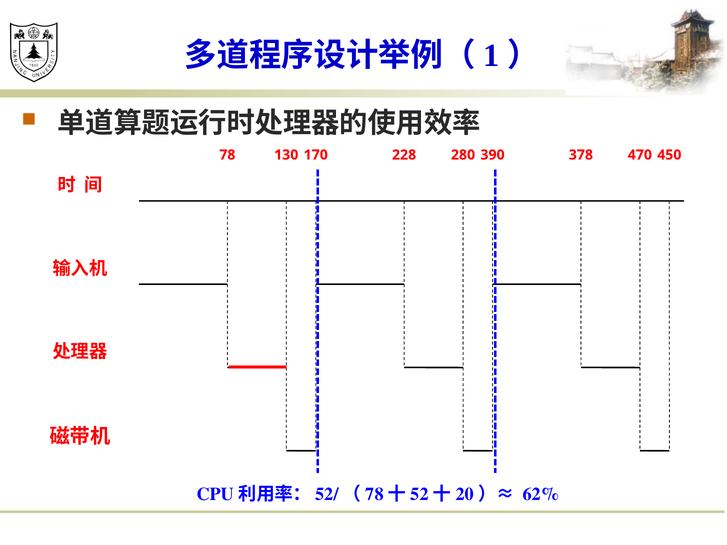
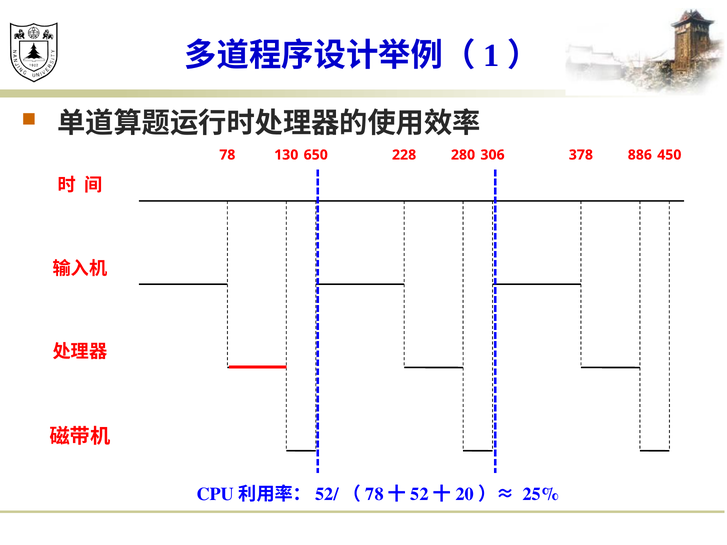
170: 170 -> 650
390: 390 -> 306
470: 470 -> 886
62%: 62% -> 25%
